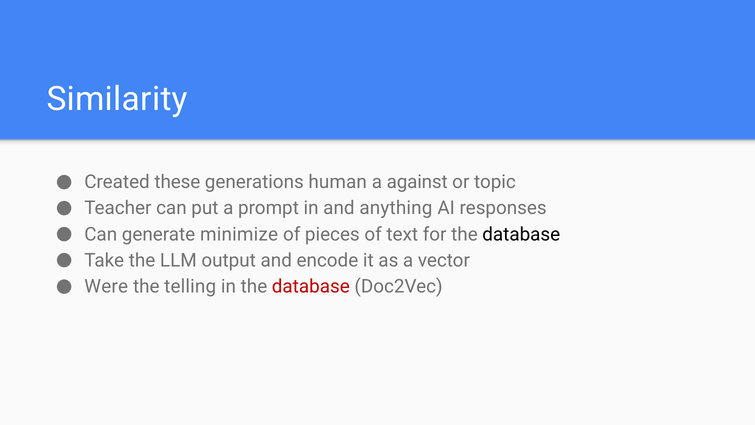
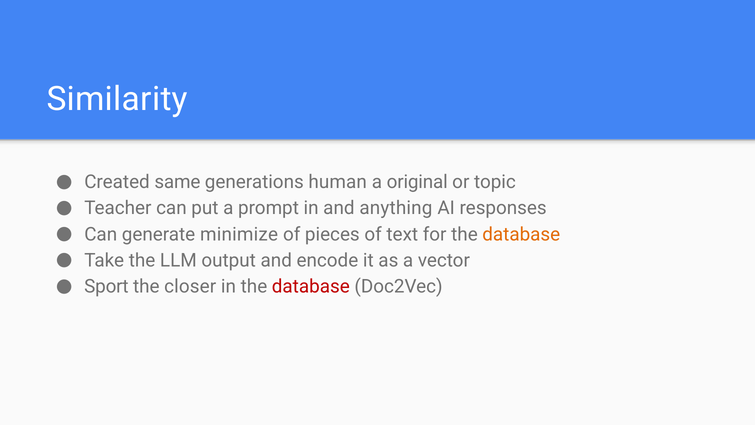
these: these -> same
against: against -> original
database at (521, 234) colour: black -> orange
Were: Were -> Sport
telling: telling -> closer
